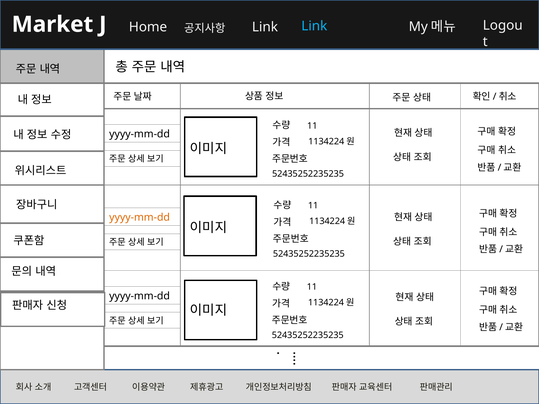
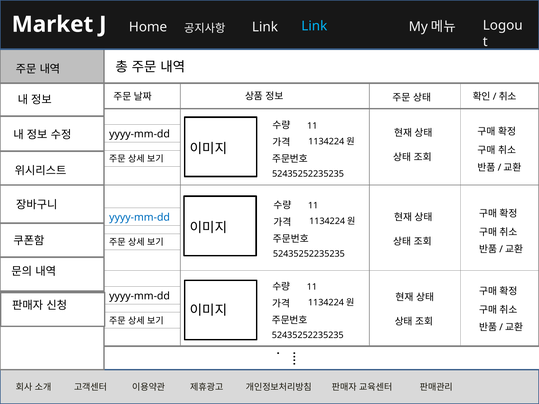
yyyy-mm-dd at (140, 218) colour: orange -> blue
